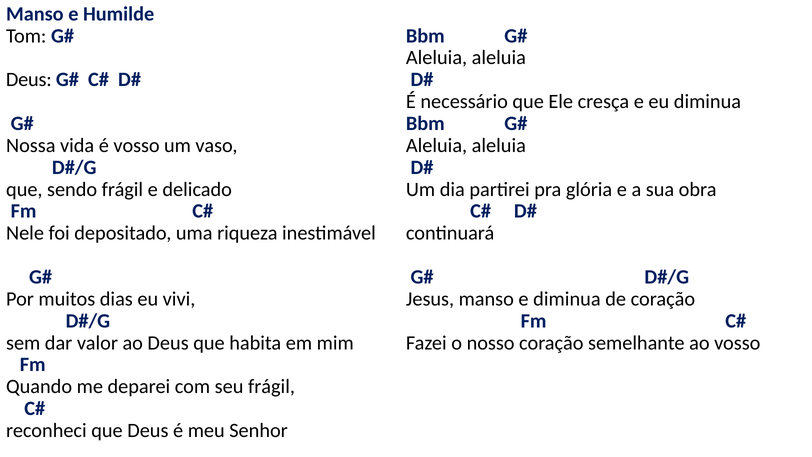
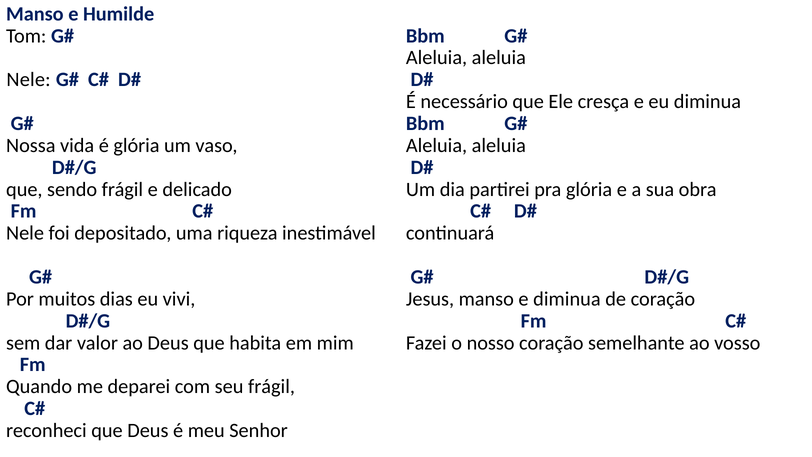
Deus at (29, 80): Deus -> Nele
é vosso: vosso -> glória
